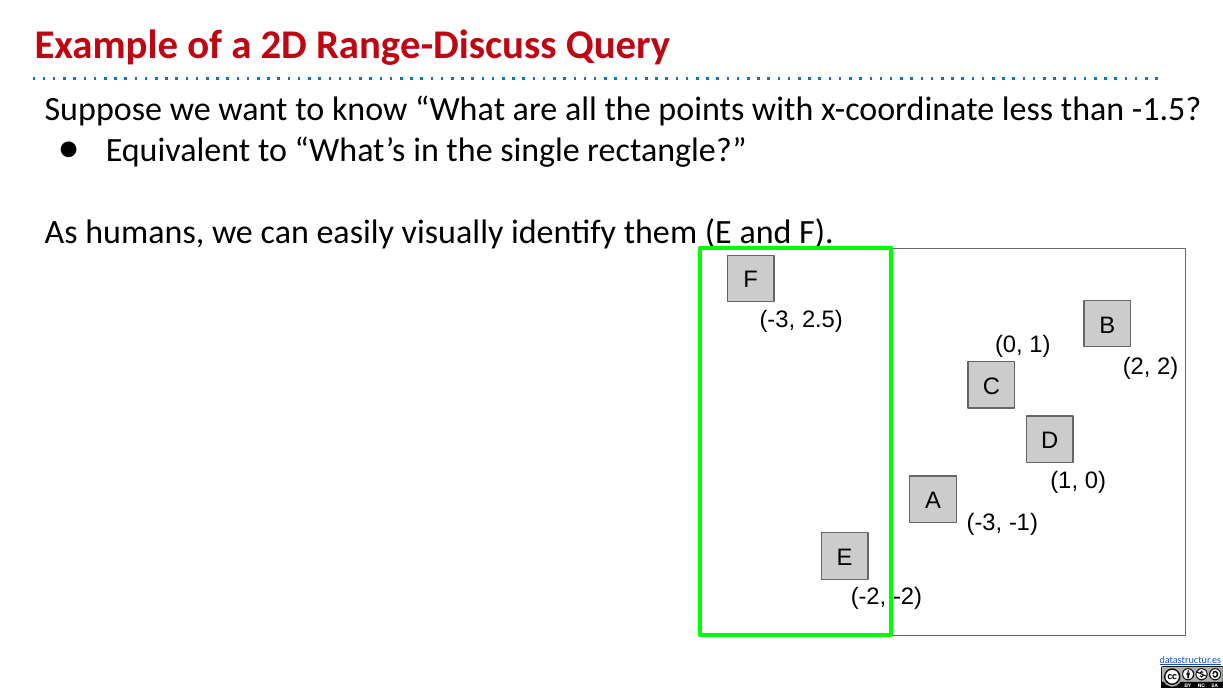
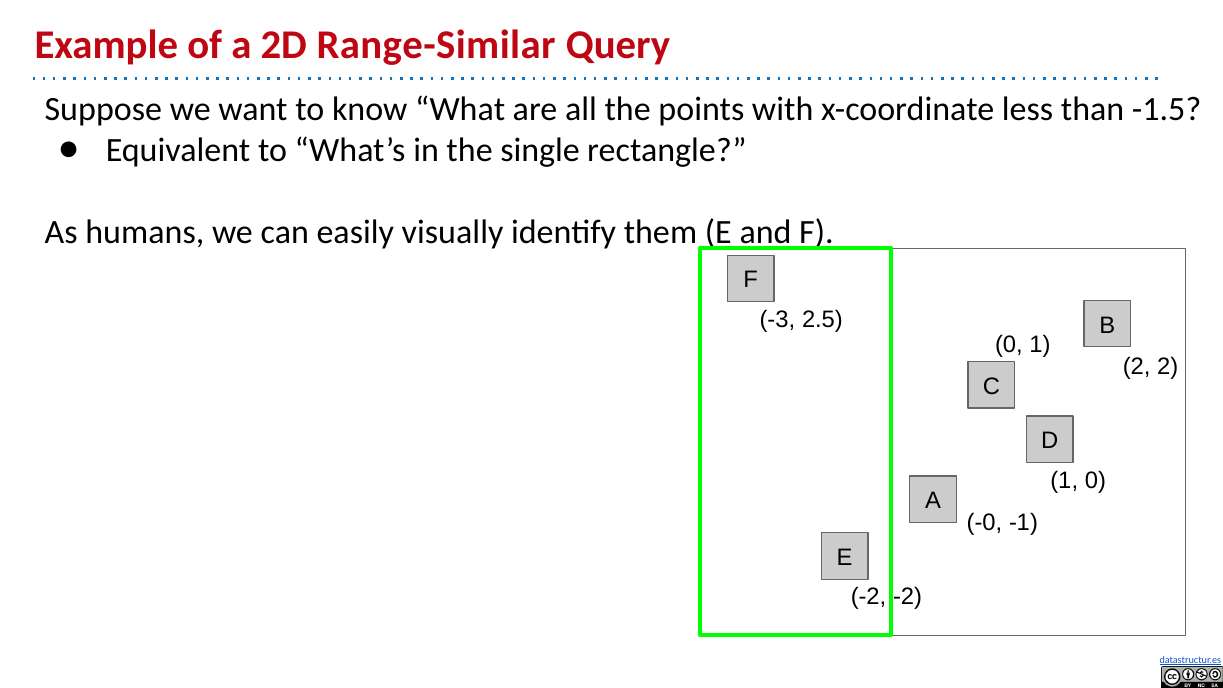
Range-Discuss: Range-Discuss -> Range-Similar
-3 at (984, 523): -3 -> -0
